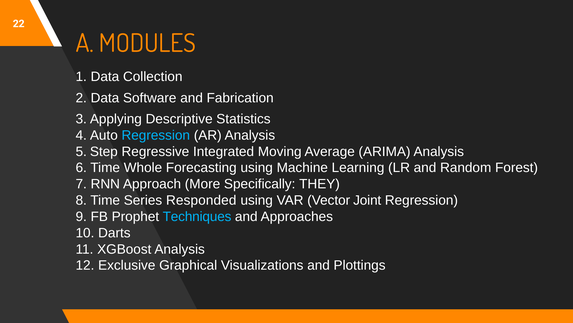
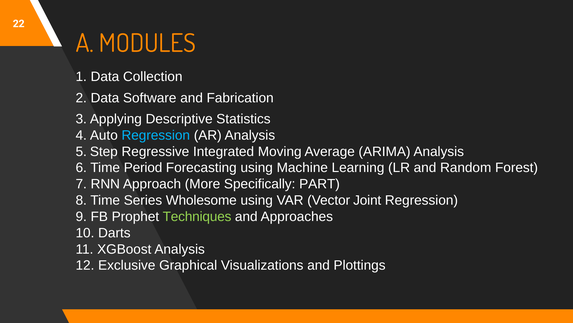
Whole: Whole -> Period
THEY: THEY -> PART
Responded: Responded -> Wholesome
Techniques colour: light blue -> light green
